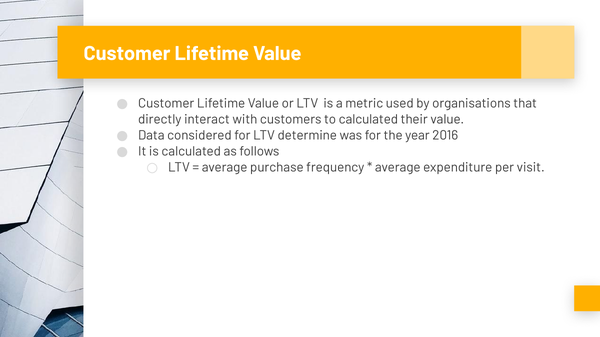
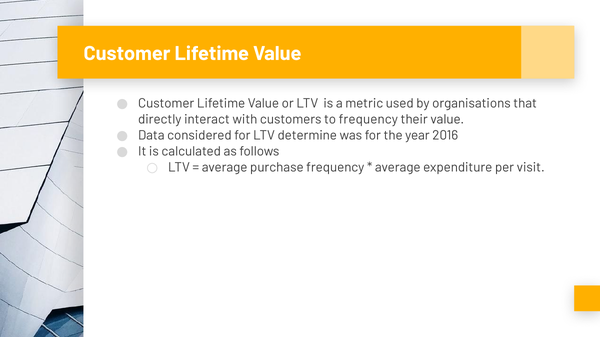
to calculated: calculated -> frequency
